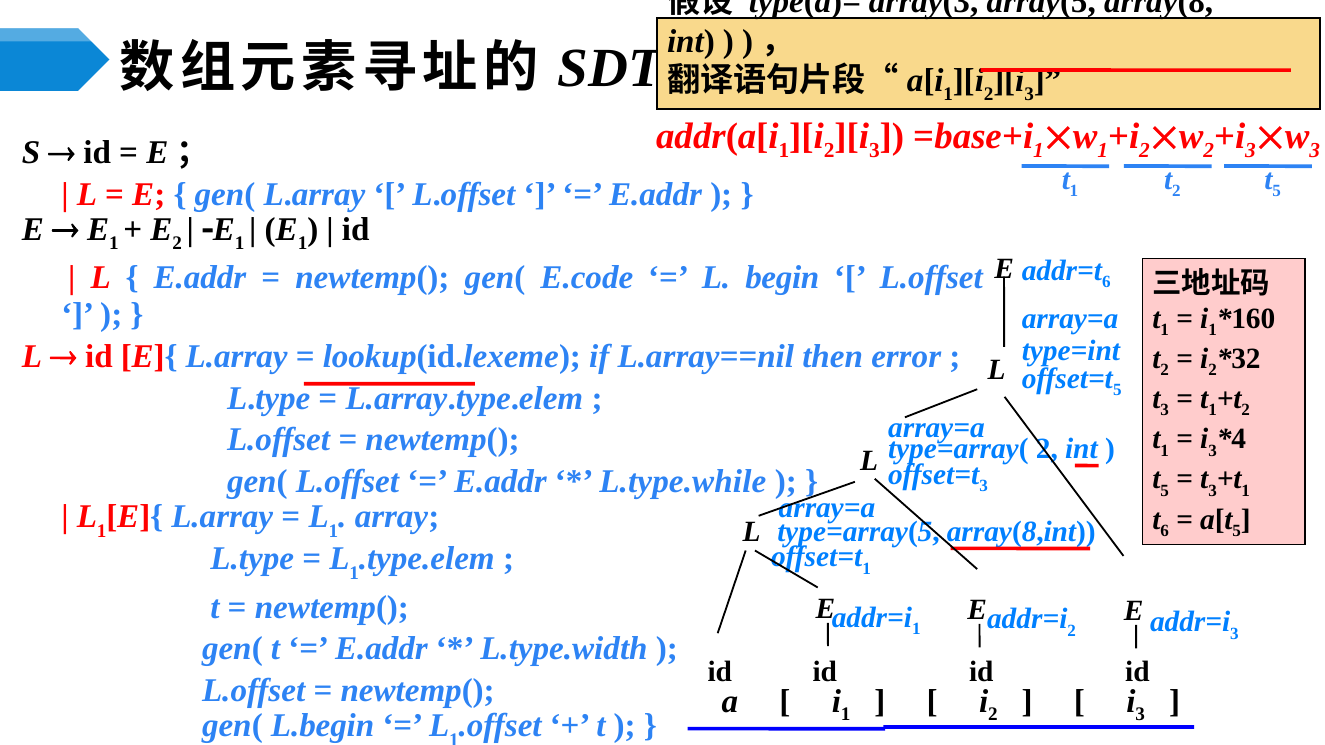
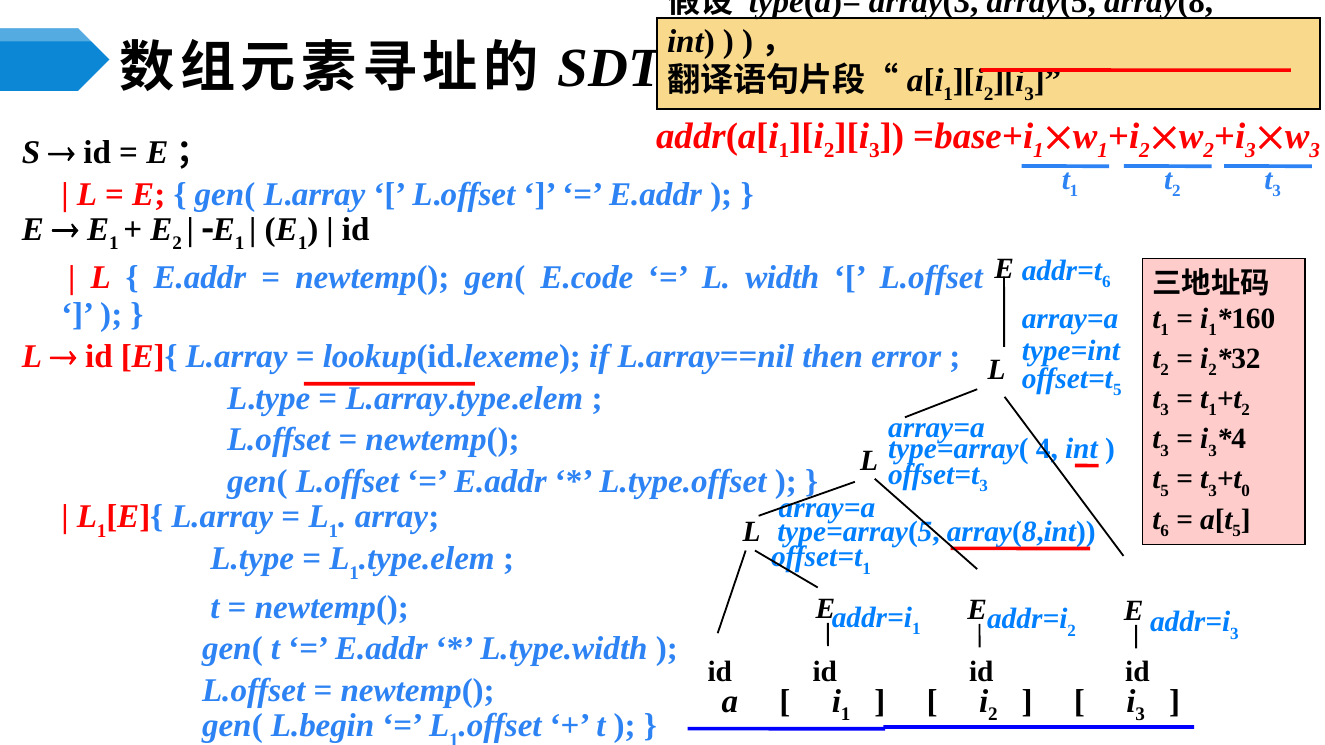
5 at (1277, 191): 5 -> 3
begin: begin -> width
1 at (1165, 451): 1 -> 3
type=array( 2: 2 -> 4
1 at (1246, 491): 1 -> 0
L.type.while: L.type.while -> L.type.offset
